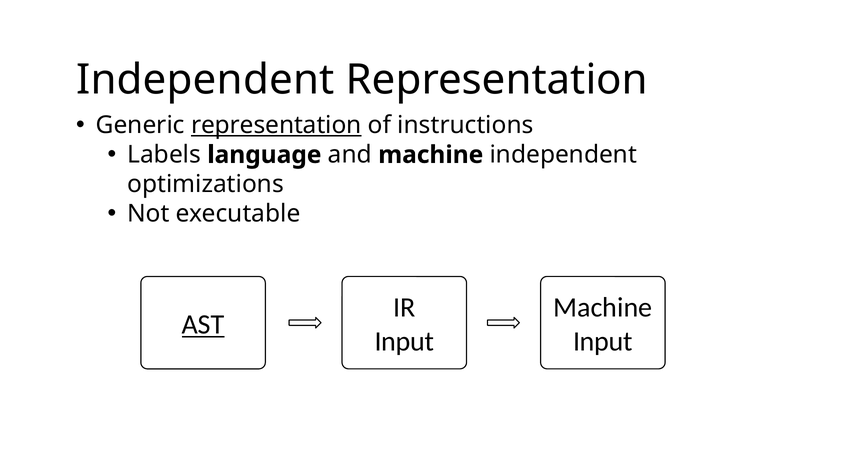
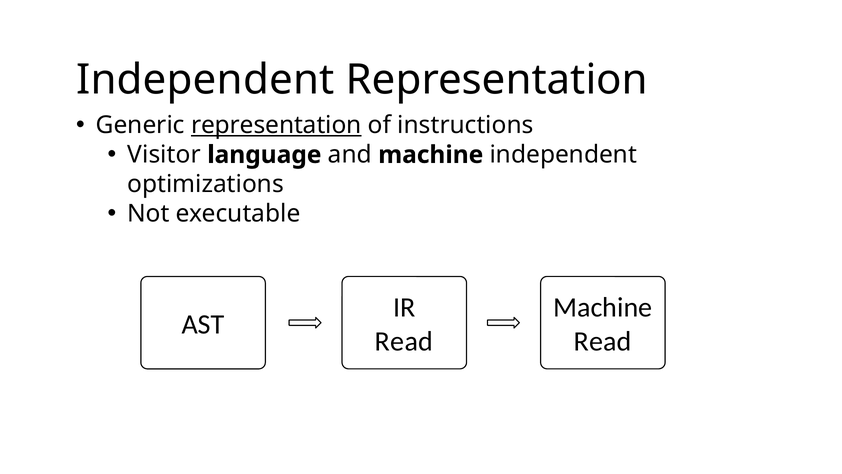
Labels: Labels -> Visitor
AST underline: present -> none
Input at (404, 341): Input -> Read
Input at (603, 341): Input -> Read
